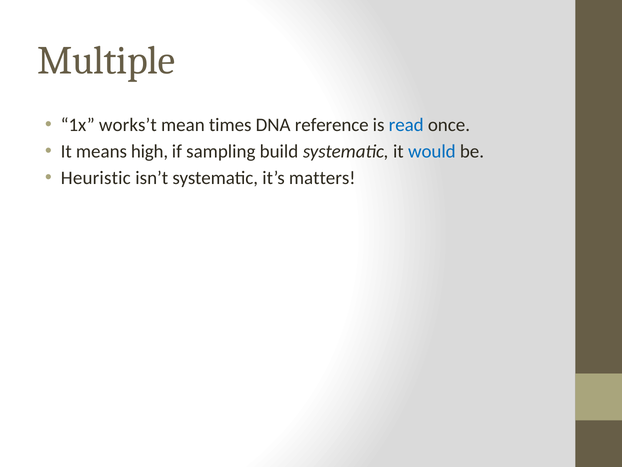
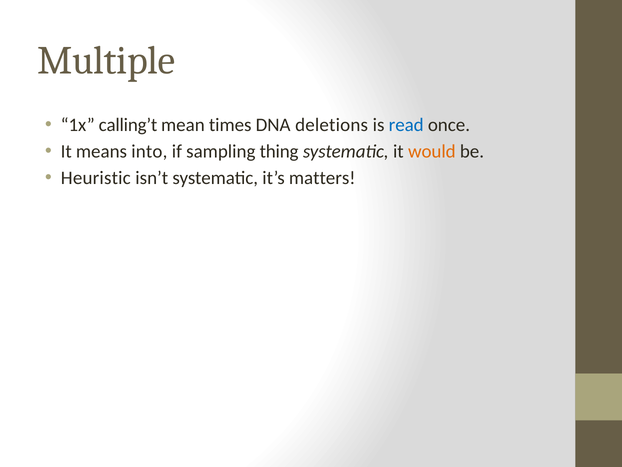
works’t: works’t -> calling’t
reference: reference -> deletions
high: high -> into
build: build -> thing
would colour: blue -> orange
